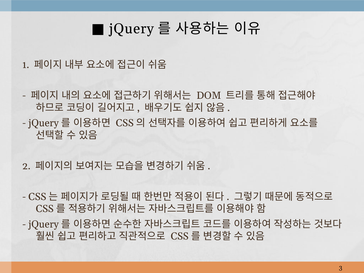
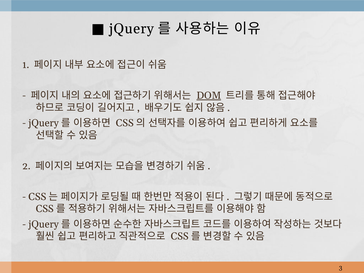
DOM underline: none -> present
